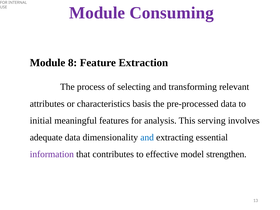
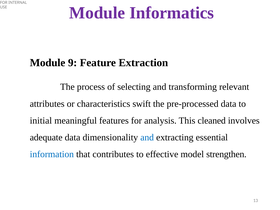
Consuming: Consuming -> Informatics
8: 8 -> 9
basis: basis -> swift
serving: serving -> cleaned
information colour: purple -> blue
